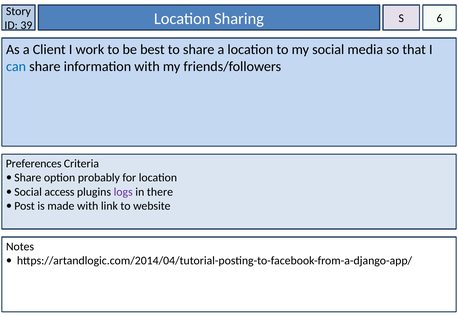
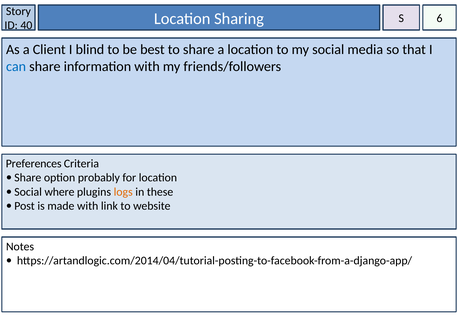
39: 39 -> 40
work: work -> blind
access: access -> where
logs colour: purple -> orange
there: there -> these
